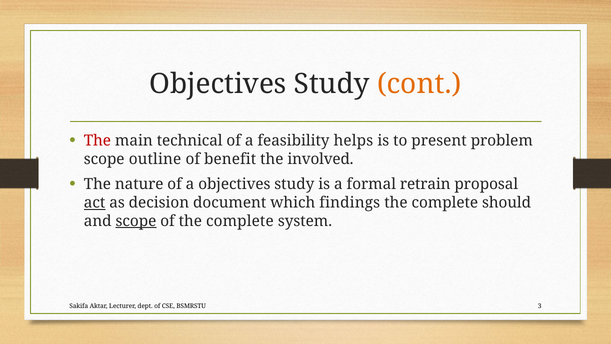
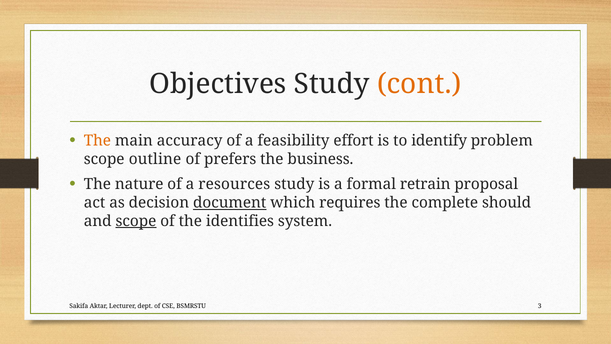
The at (97, 141) colour: red -> orange
technical: technical -> accuracy
helps: helps -> effort
present: present -> identify
benefit: benefit -> prefers
involved: involved -> business
a objectives: objectives -> resources
act underline: present -> none
document underline: none -> present
findings: findings -> requires
of the complete: complete -> identifies
